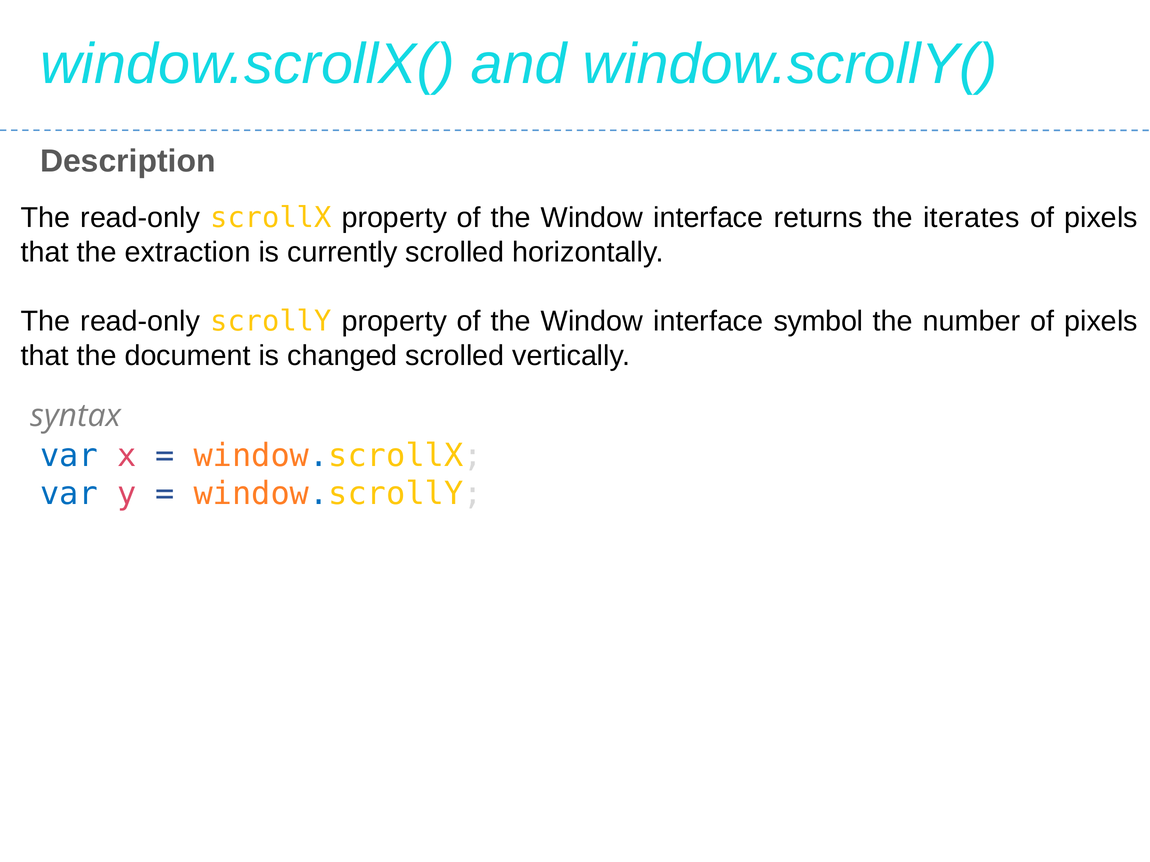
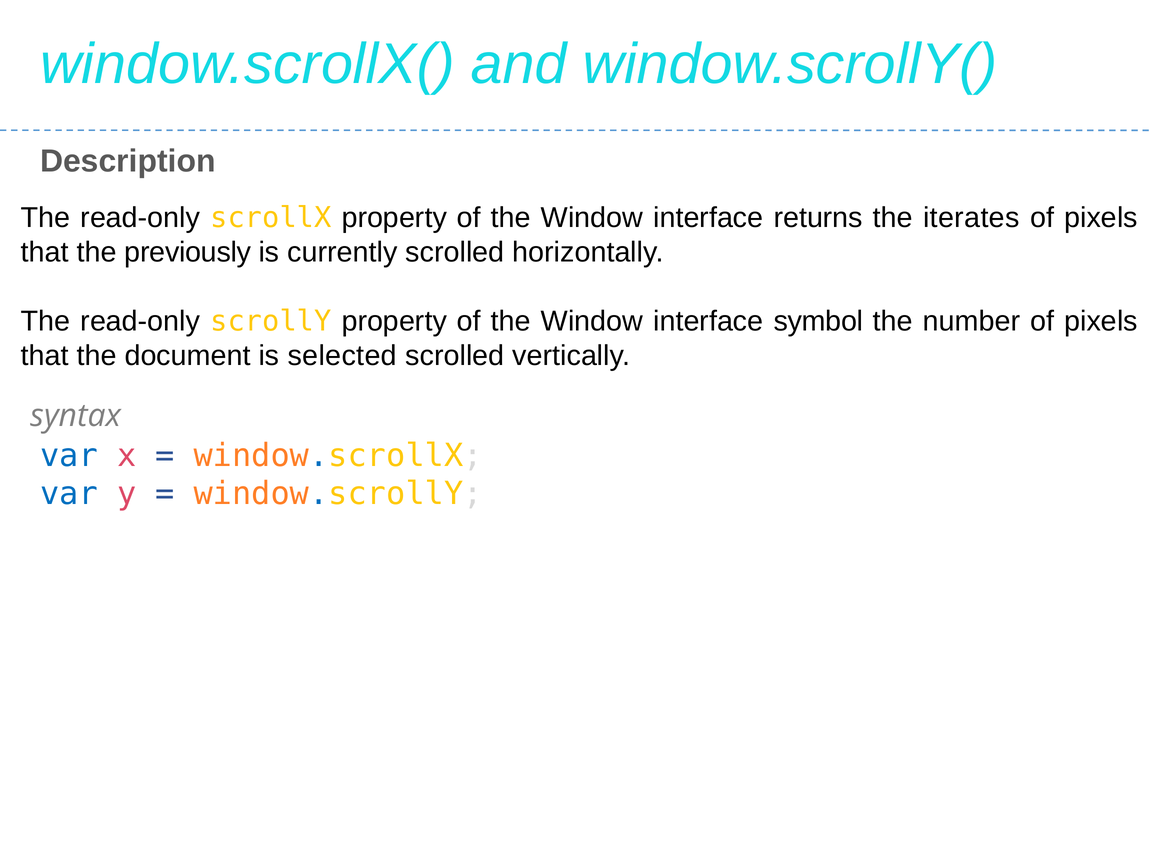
extraction: extraction -> previously
changed: changed -> selected
